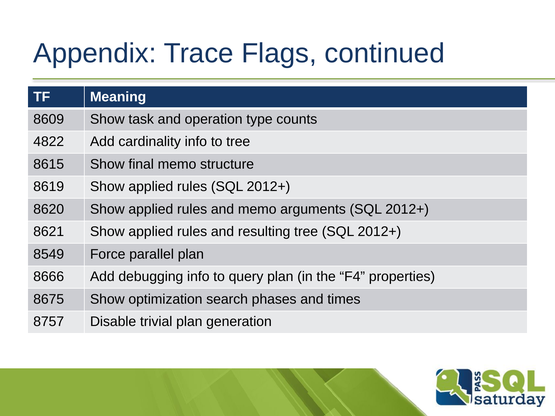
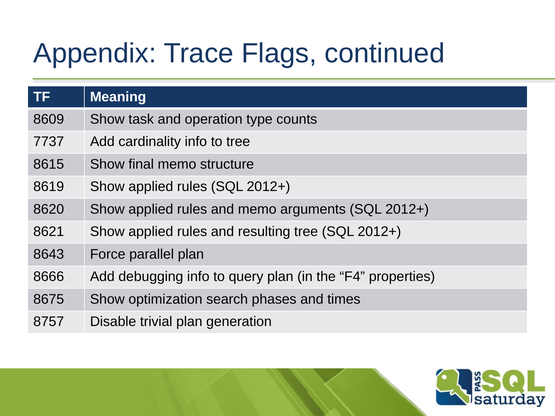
4822: 4822 -> 7737
8549: 8549 -> 8643
